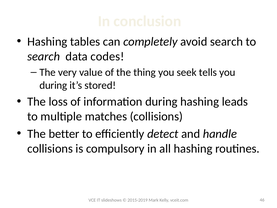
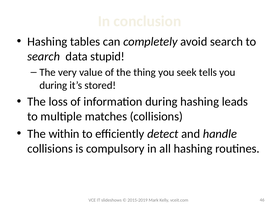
codes: codes -> stupid
better: better -> within
